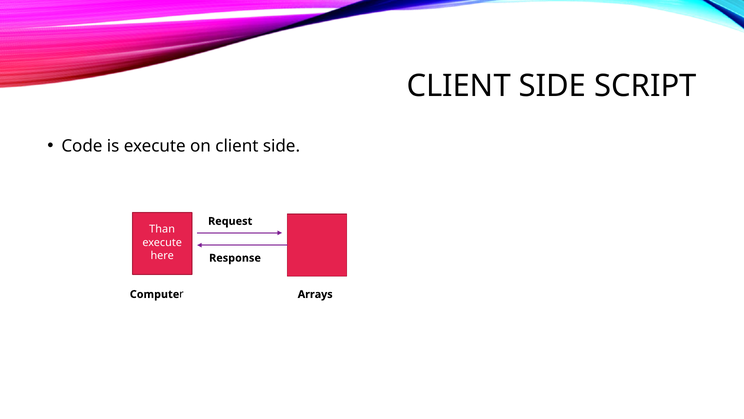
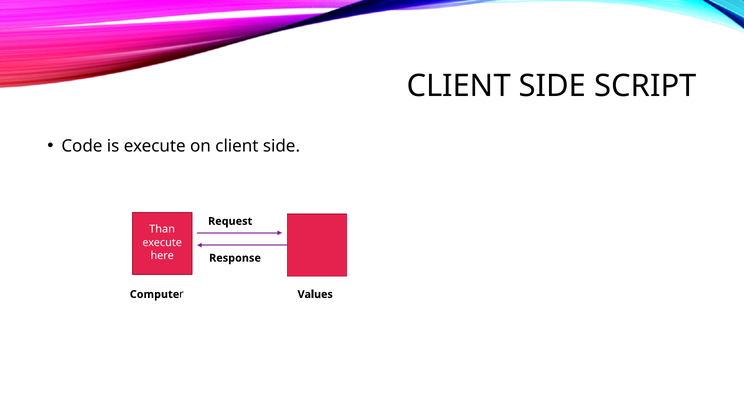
Arrays: Arrays -> Values
